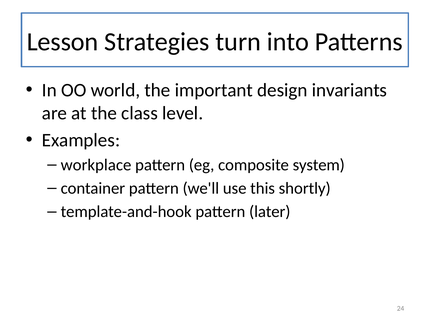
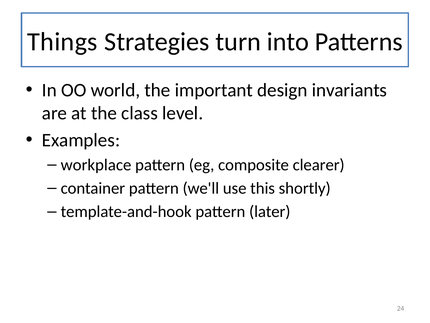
Lesson: Lesson -> Things
system: system -> clearer
